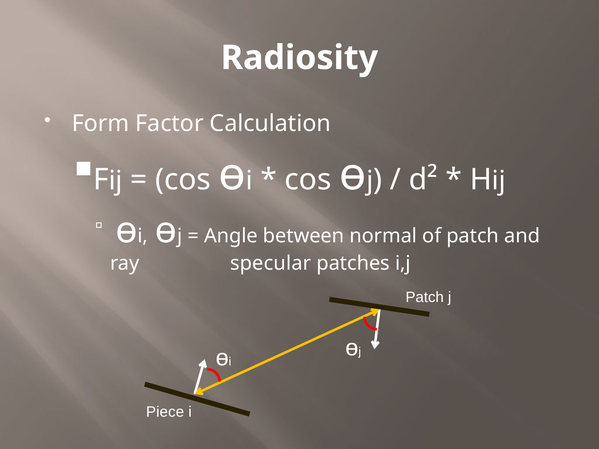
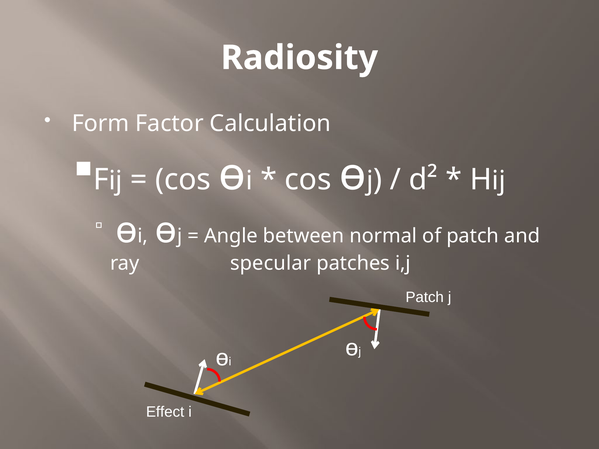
Piece: Piece -> Effect
